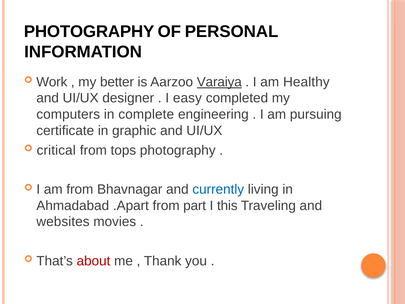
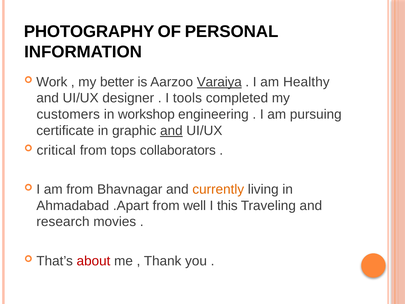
easy: easy -> tools
computers: computers -> customers
complete: complete -> workshop
and at (171, 131) underline: none -> present
tops photography: photography -> collaborators
currently colour: blue -> orange
part: part -> well
websites: websites -> research
